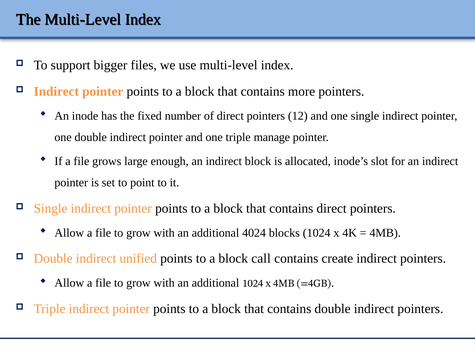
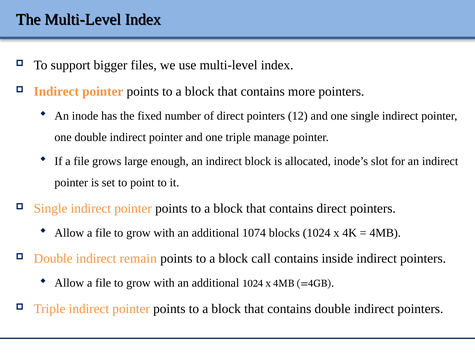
4024: 4024 -> 1074
unified: unified -> remain
create: create -> inside
